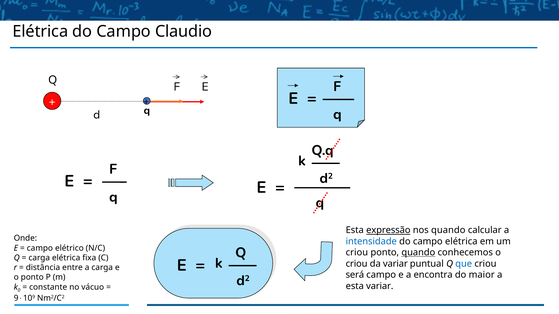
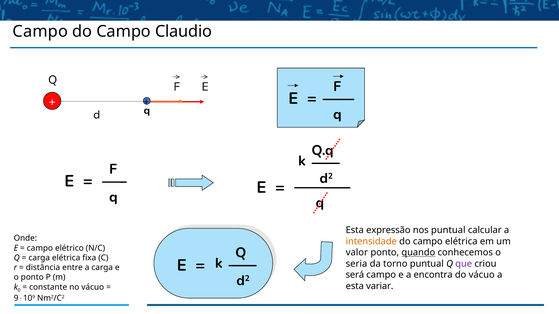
Elétrica at (40, 32): Elétrica -> Campo
expressão underline: present -> none
nos quando: quando -> puntual
intensidade colour: blue -> orange
criou at (357, 253): criou -> valor
criou at (357, 264): criou -> seria
da variar: variar -> torno
que colour: blue -> purple
do maior: maior -> vácuo
